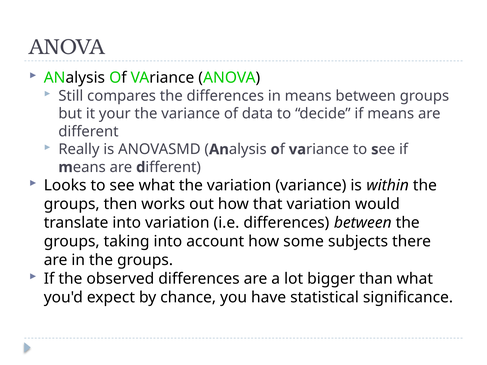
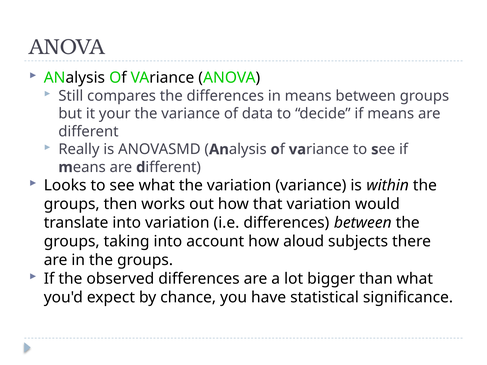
some: some -> aloud
